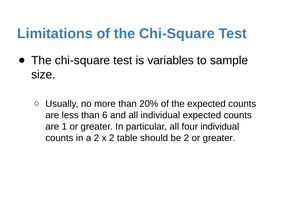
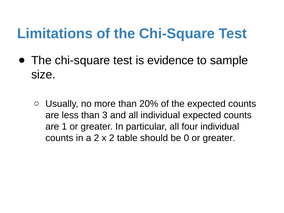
variables: variables -> evidence
6: 6 -> 3
be 2: 2 -> 0
